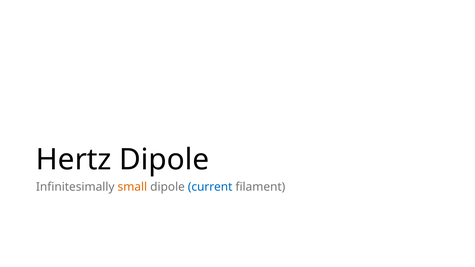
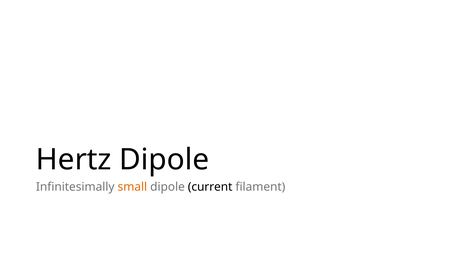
current colour: blue -> black
